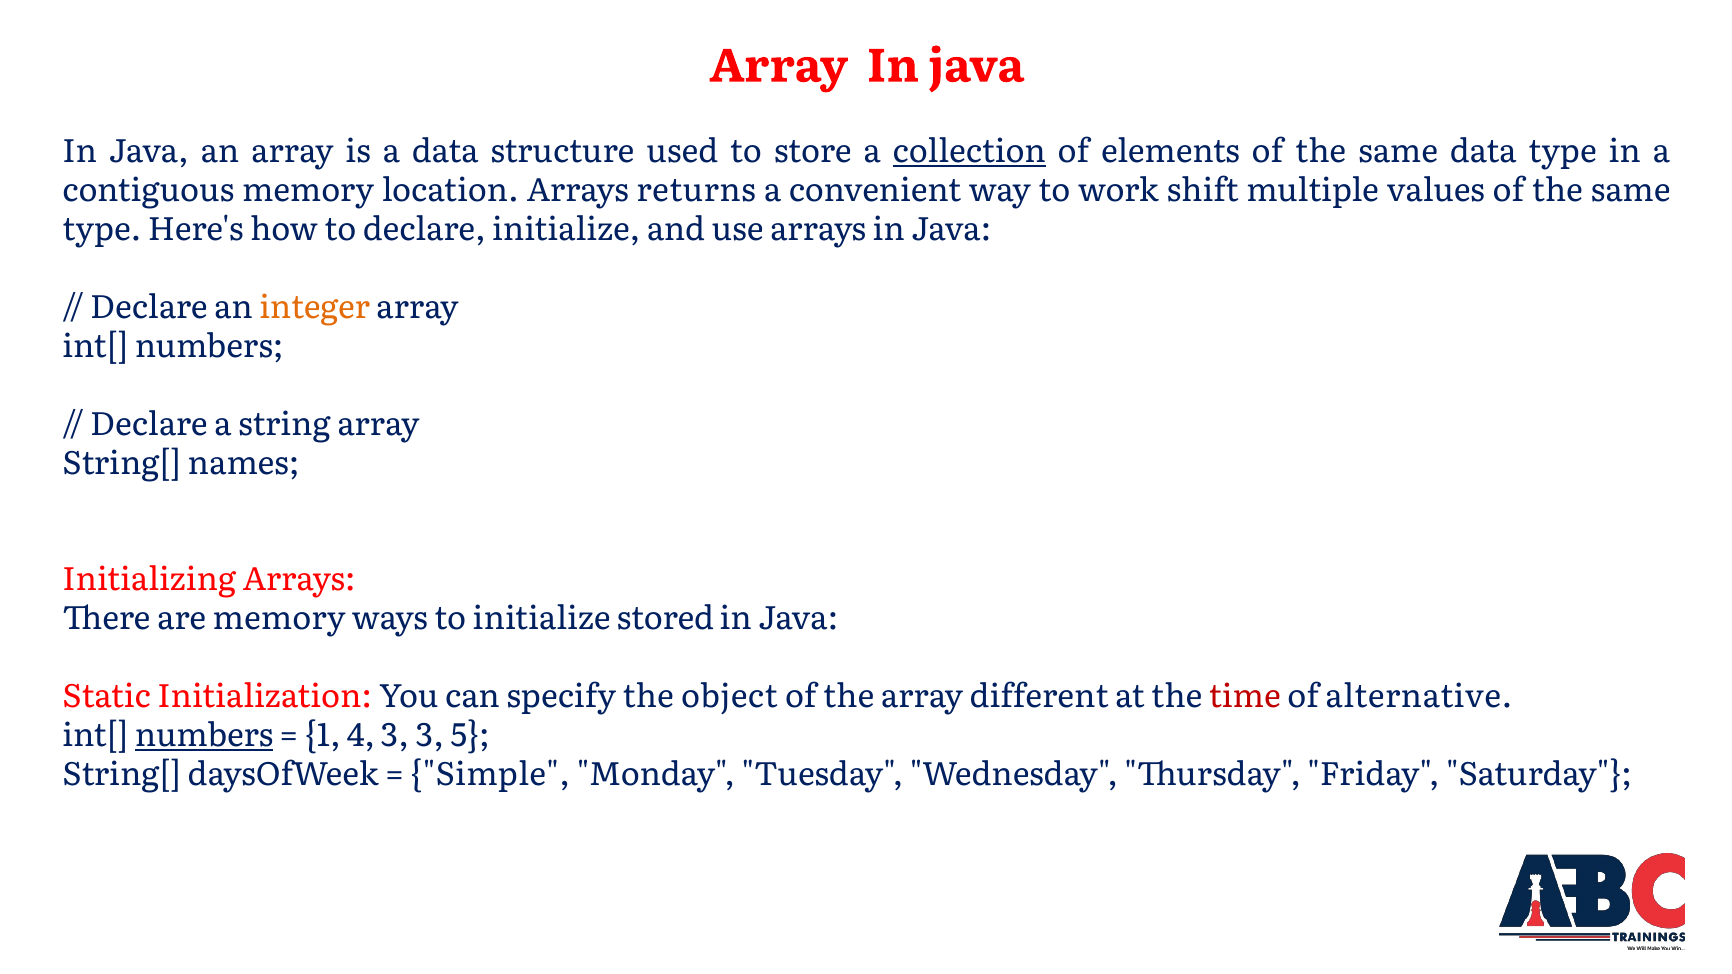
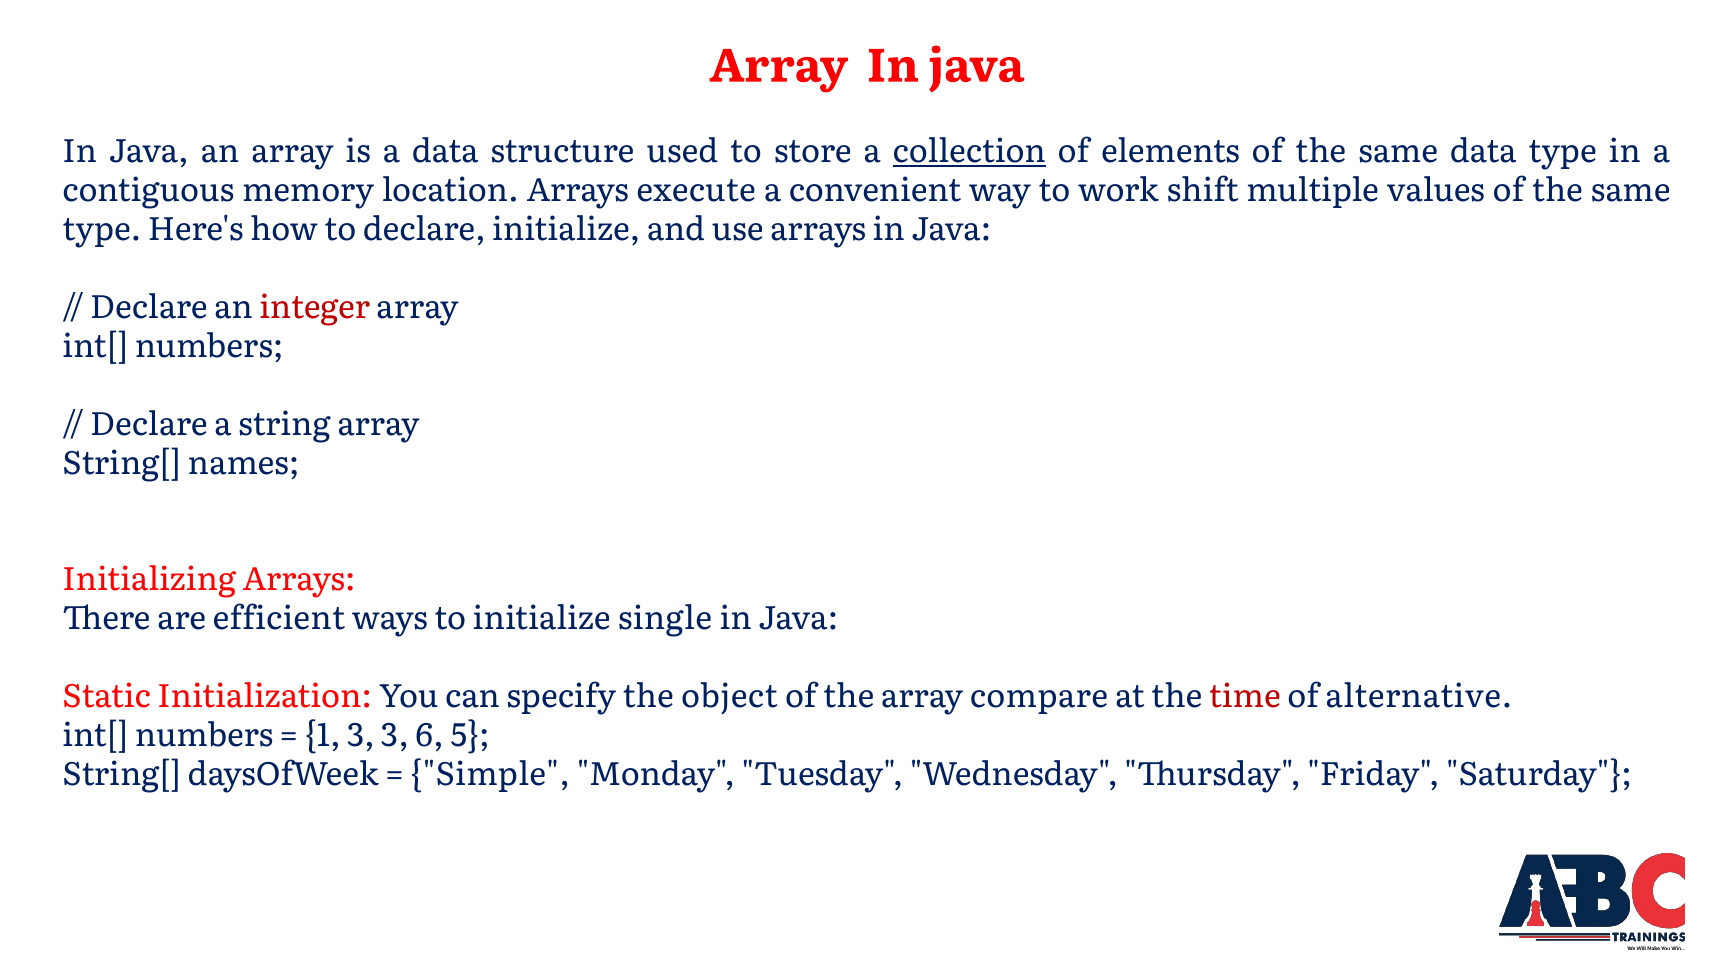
returns: returns -> execute
integer colour: orange -> red
are memory: memory -> efficient
stored: stored -> single
different: different -> compare
numbers at (204, 736) underline: present -> none
1 4: 4 -> 3
3 3: 3 -> 6
